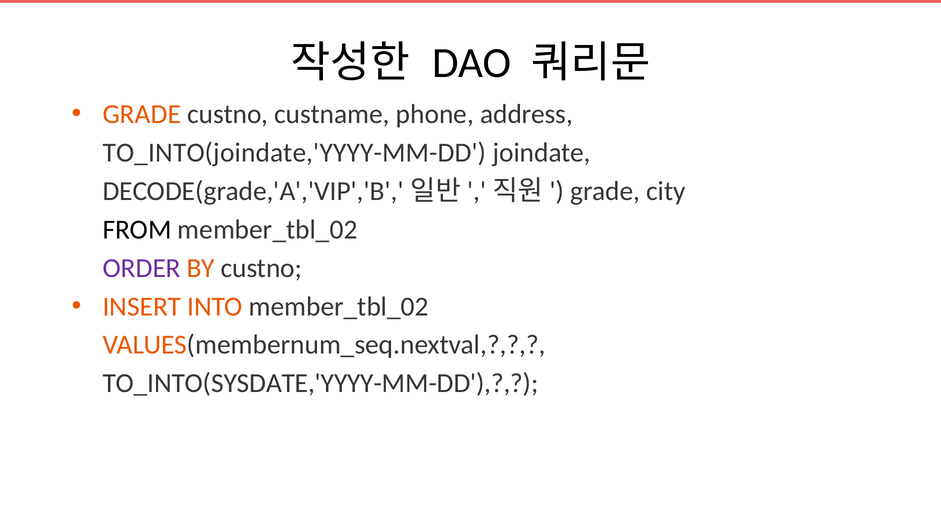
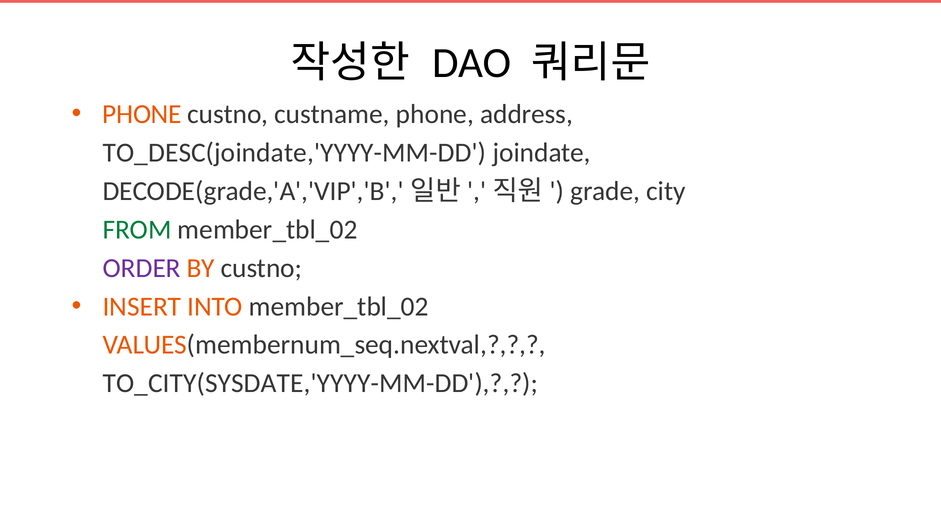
GRADE at (142, 114): GRADE -> PHONE
TO_INTO(joindate,'YYYY-MM-DD: TO_INTO(joindate,'YYYY-MM-DD -> TO_DESC(joindate,'YYYY-MM-DD
FROM colour: black -> green
TO_INTO(SYSDATE,'YYYY-MM-DD: TO_INTO(SYSDATE,'YYYY-MM-DD -> TO_CITY(SYSDATE,'YYYY-MM-DD
